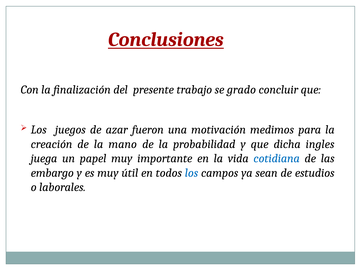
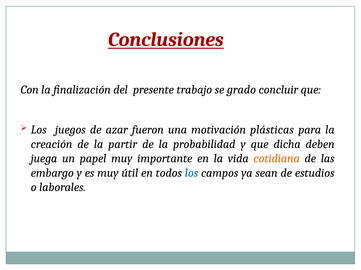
medimos: medimos -> plásticas
mano: mano -> partir
ingles: ingles -> deben
cotidiana colour: blue -> orange
